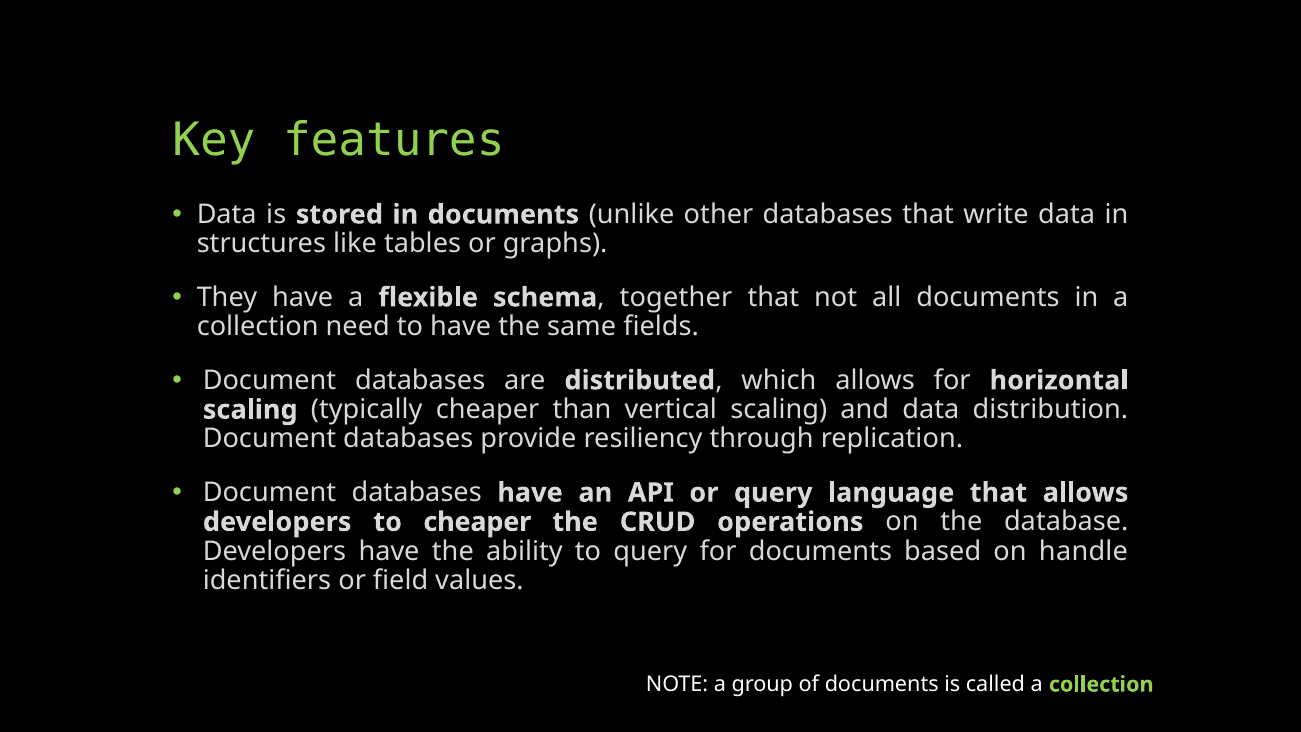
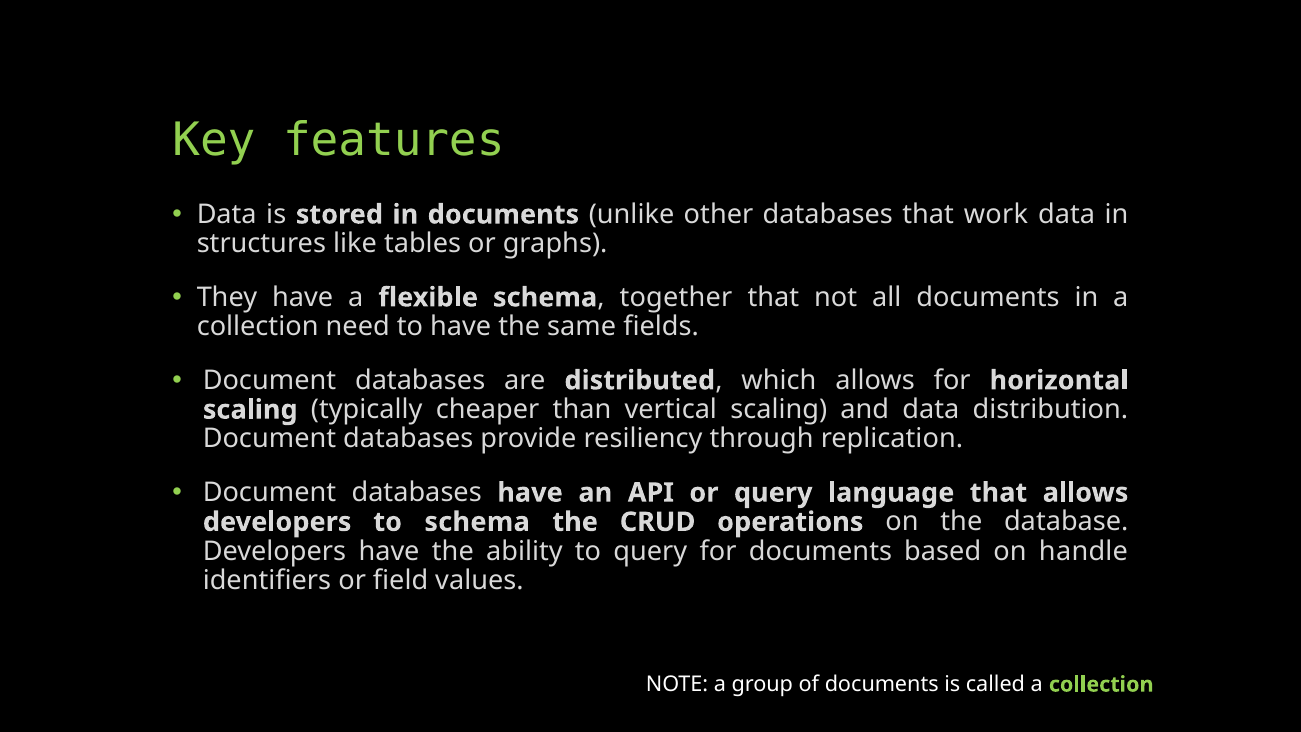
write: write -> work
to cheaper: cheaper -> schema
